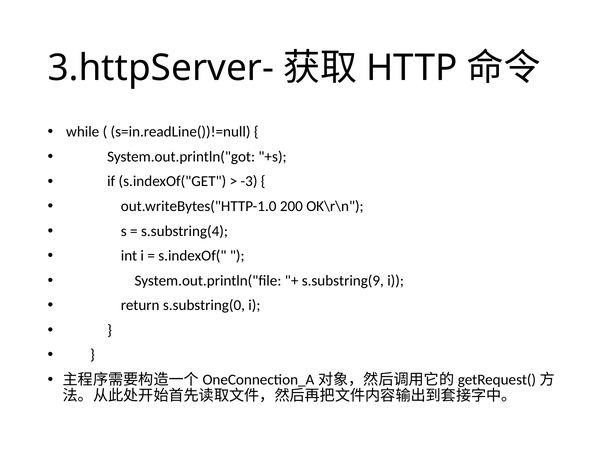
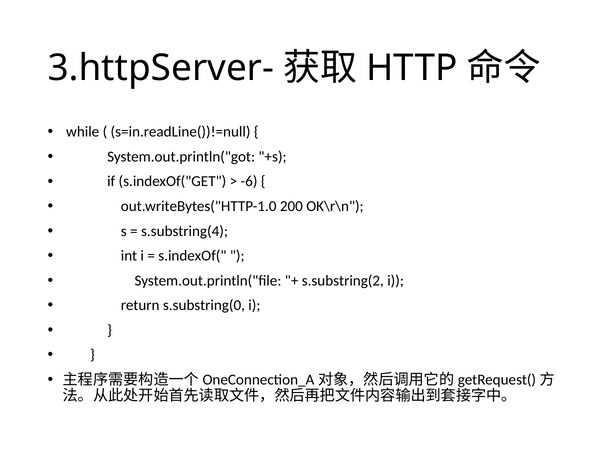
-3: -3 -> -6
s.substring(9: s.substring(9 -> s.substring(2
